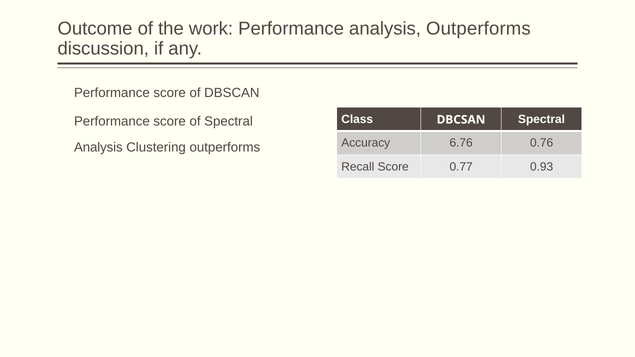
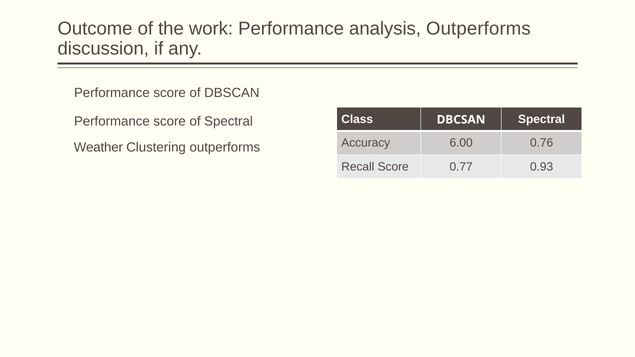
6.76: 6.76 -> 6.00
Analysis at (98, 148): Analysis -> Weather
